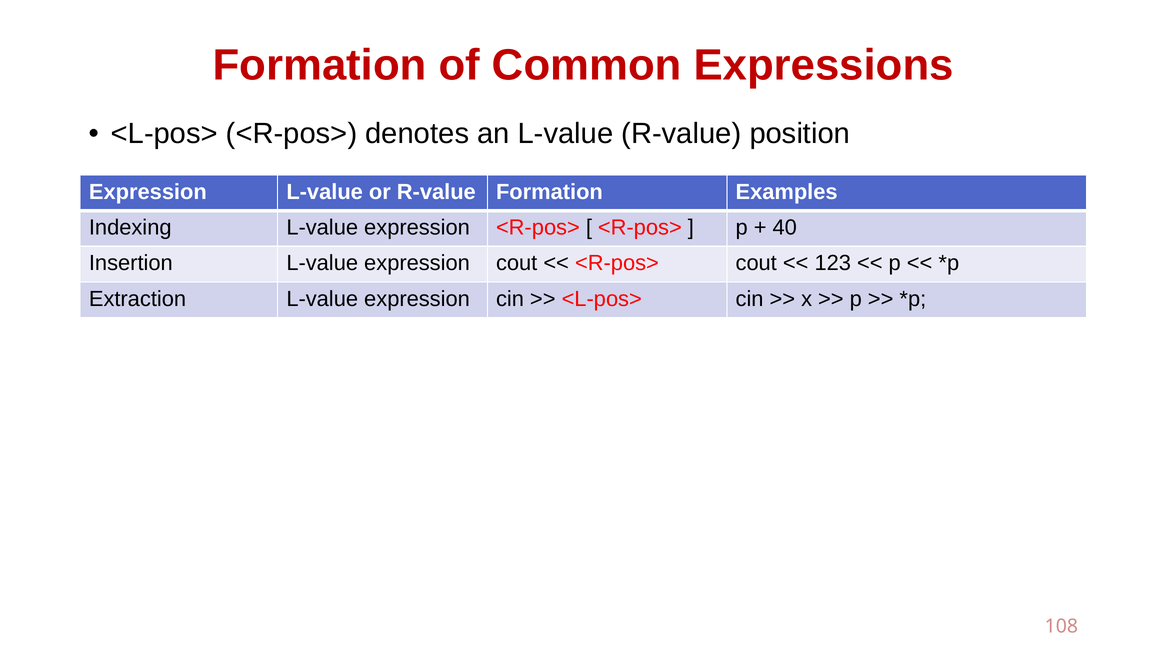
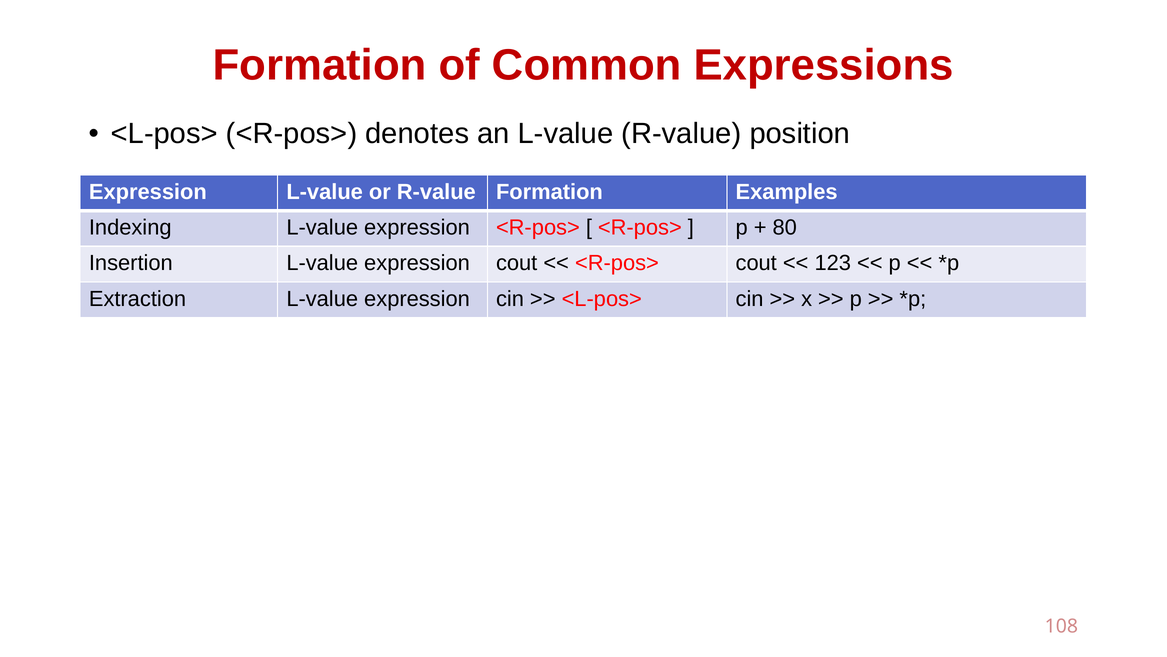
40: 40 -> 80
